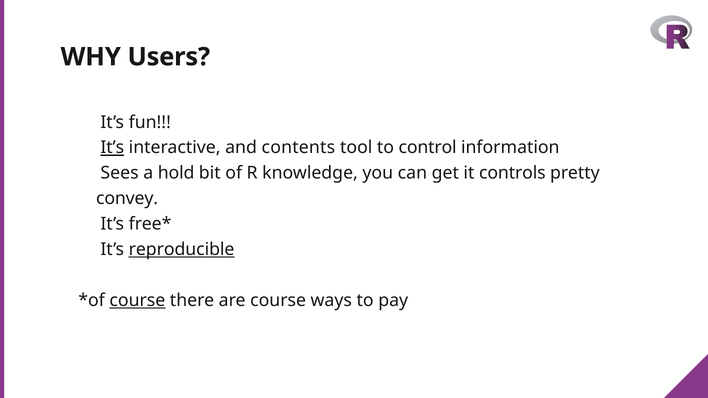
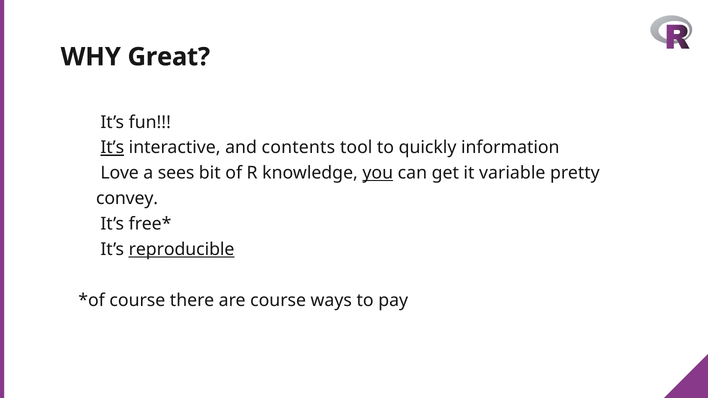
Users: Users -> Great
control: control -> quickly
Sees: Sees -> Love
hold: hold -> sees
you underline: none -> present
controls: controls -> variable
course at (137, 301) underline: present -> none
